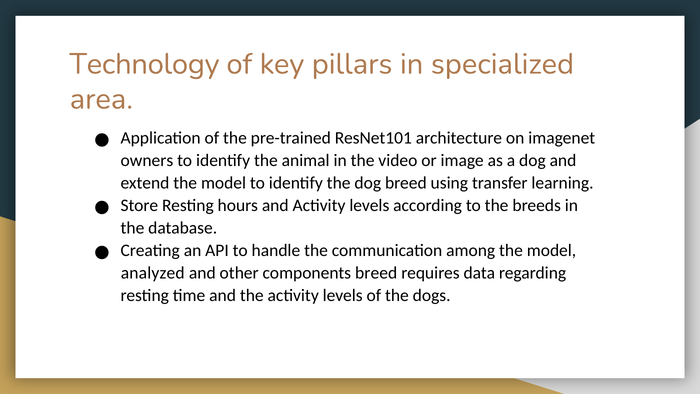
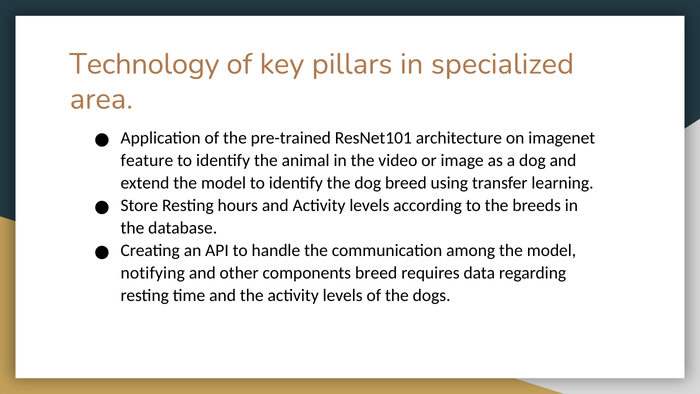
owners: owners -> feature
analyzed: analyzed -> notifying
